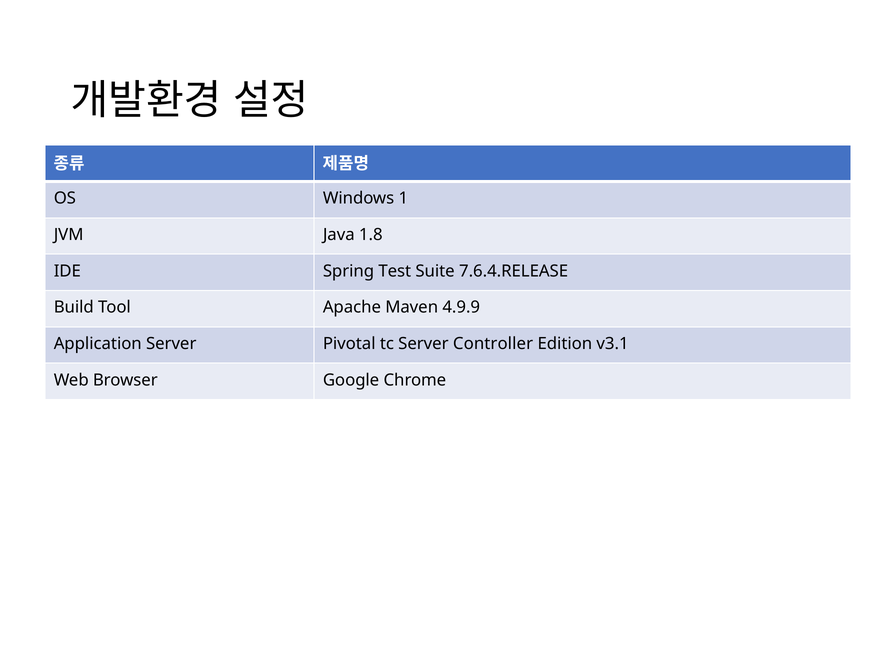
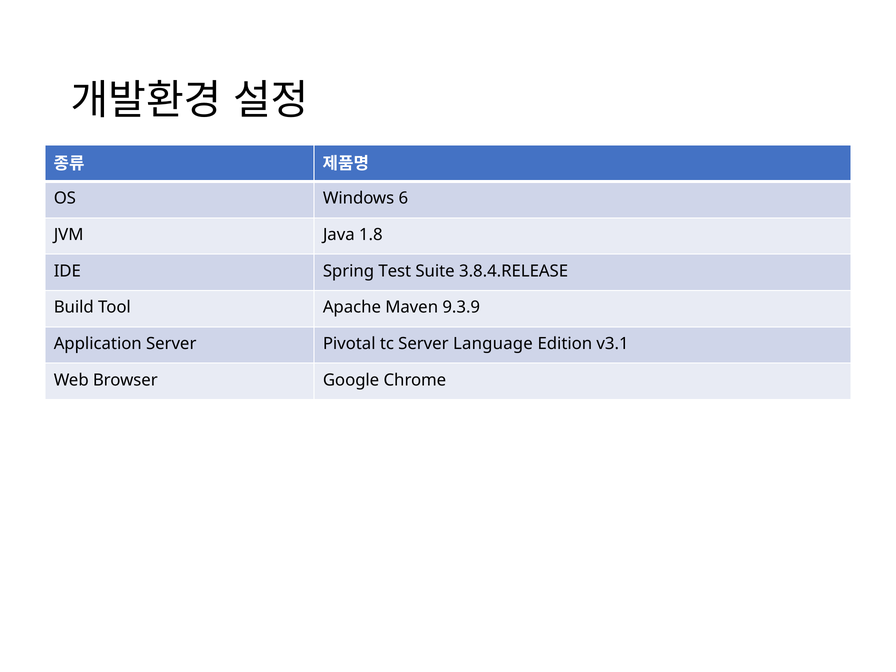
1: 1 -> 6
7.6.4.RELEASE: 7.6.4.RELEASE -> 3.8.4.RELEASE
4.9.9: 4.9.9 -> 9.3.9
Controller: Controller -> Language
